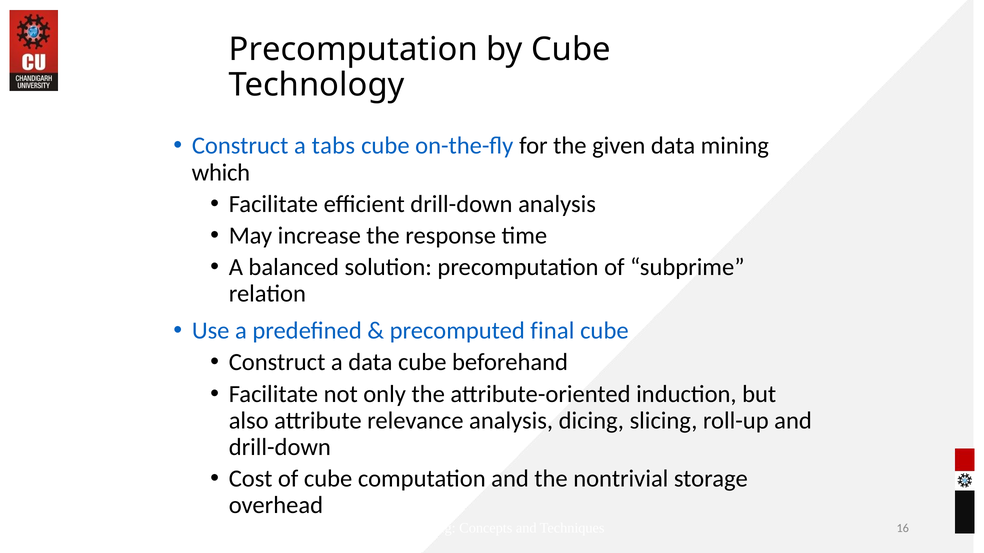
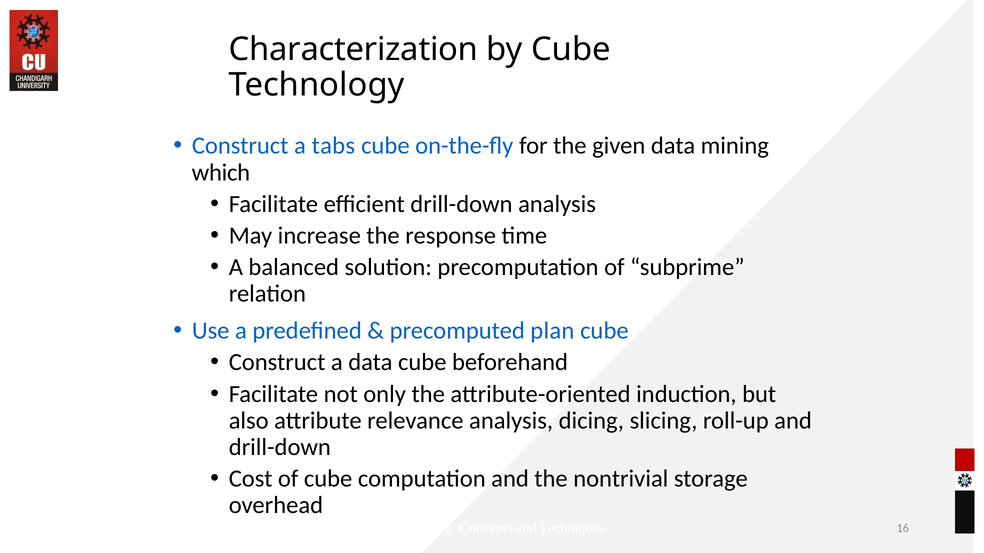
Precomputation at (353, 50): Precomputation -> Characterization
final: final -> plan
